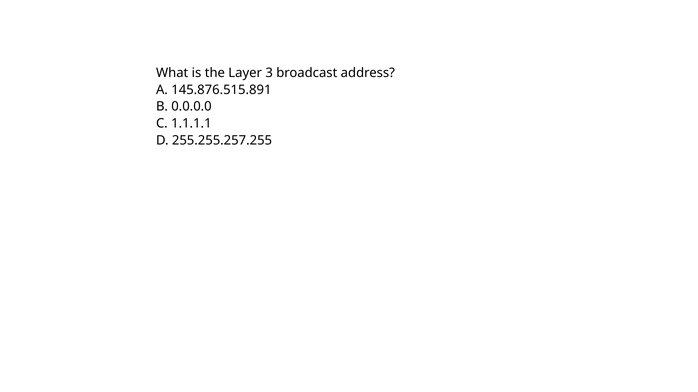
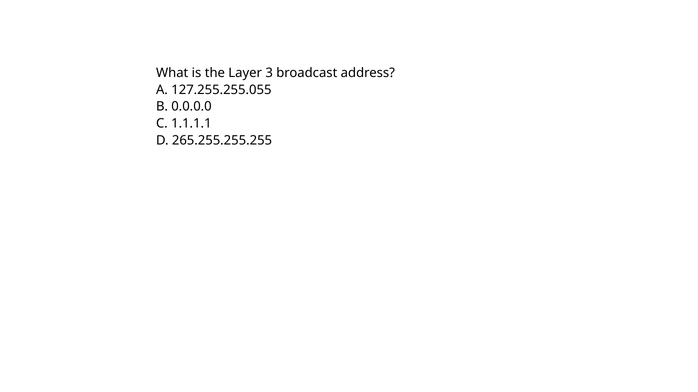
145.876.515.891: 145.876.515.891 -> 127.255.255.055
255.255.257.255: 255.255.257.255 -> 265.255.255.255
